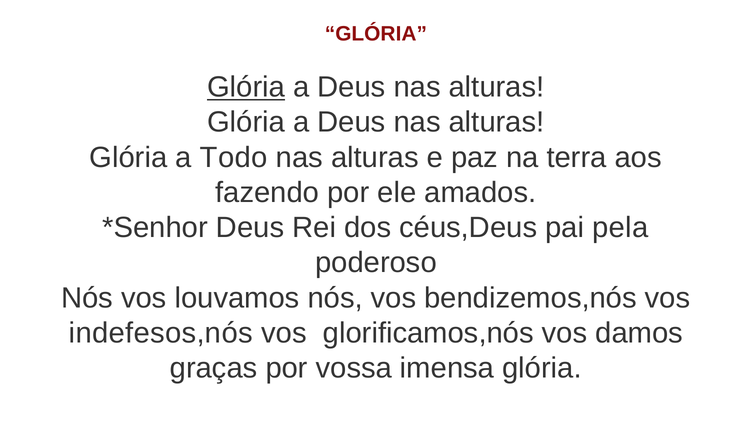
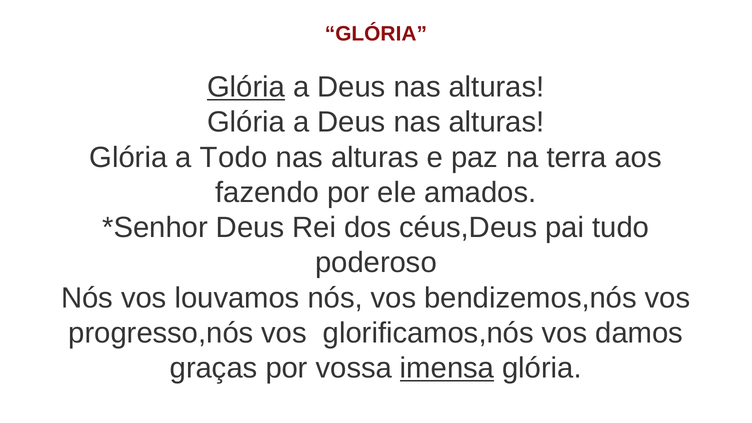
pela: pela -> tudo
indefesos,nós: indefesos,nós -> progresso,nós
imensa underline: none -> present
